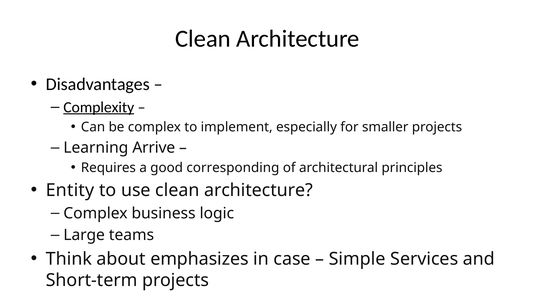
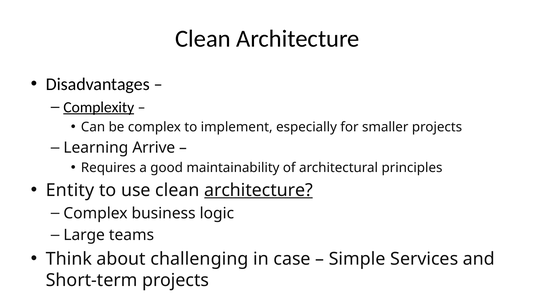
corresponding: corresponding -> maintainability
architecture at (258, 190) underline: none -> present
emphasizes: emphasizes -> challenging
